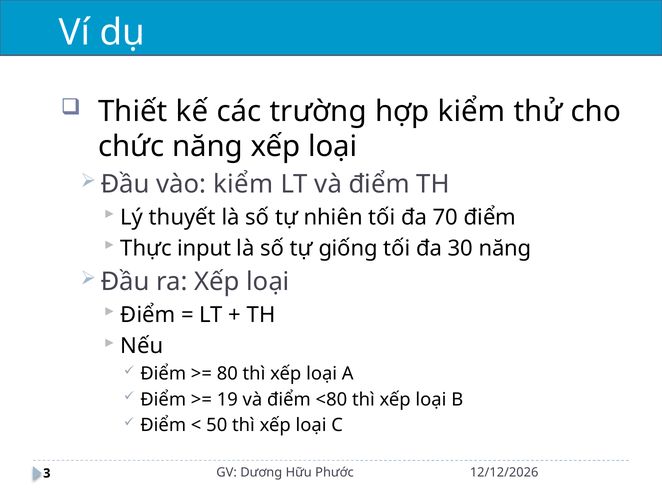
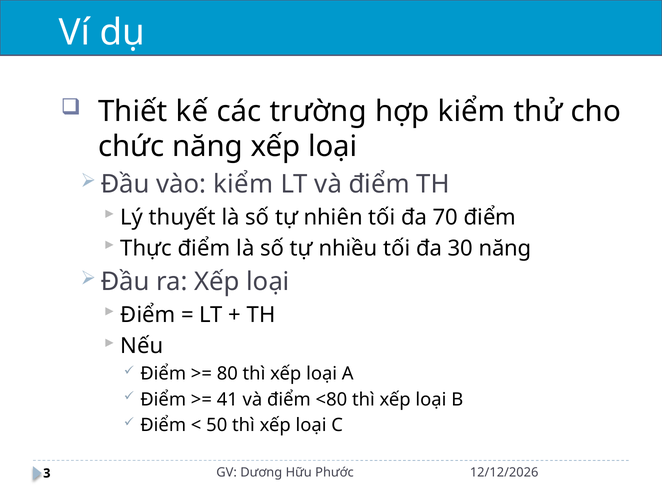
Thực input: input -> điểm
giống: giống -> nhiều
19: 19 -> 41
